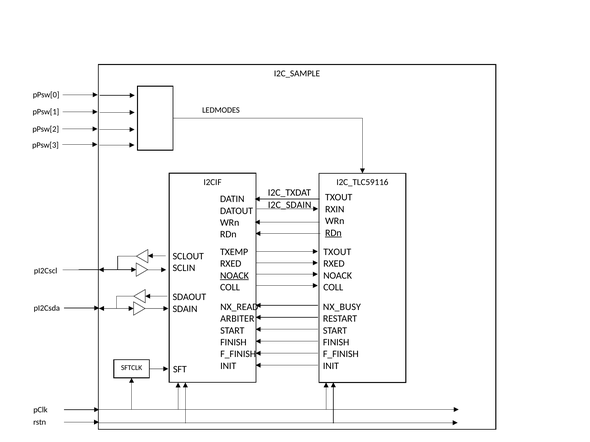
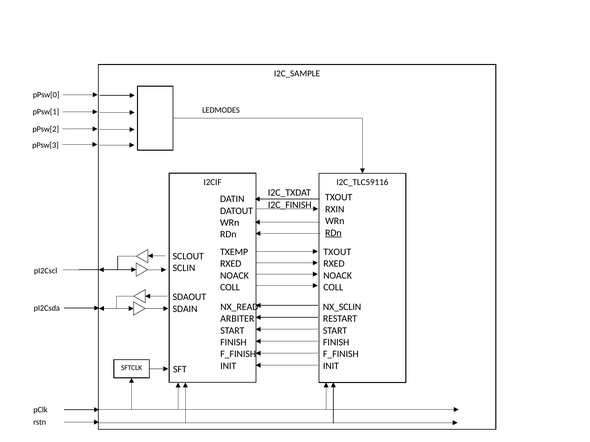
I2C_SDAIN: I2C_SDAIN -> I2C_FINISH
NOACK at (234, 276) underline: present -> none
NX_BUSY: NX_BUSY -> NX_SCLIN
